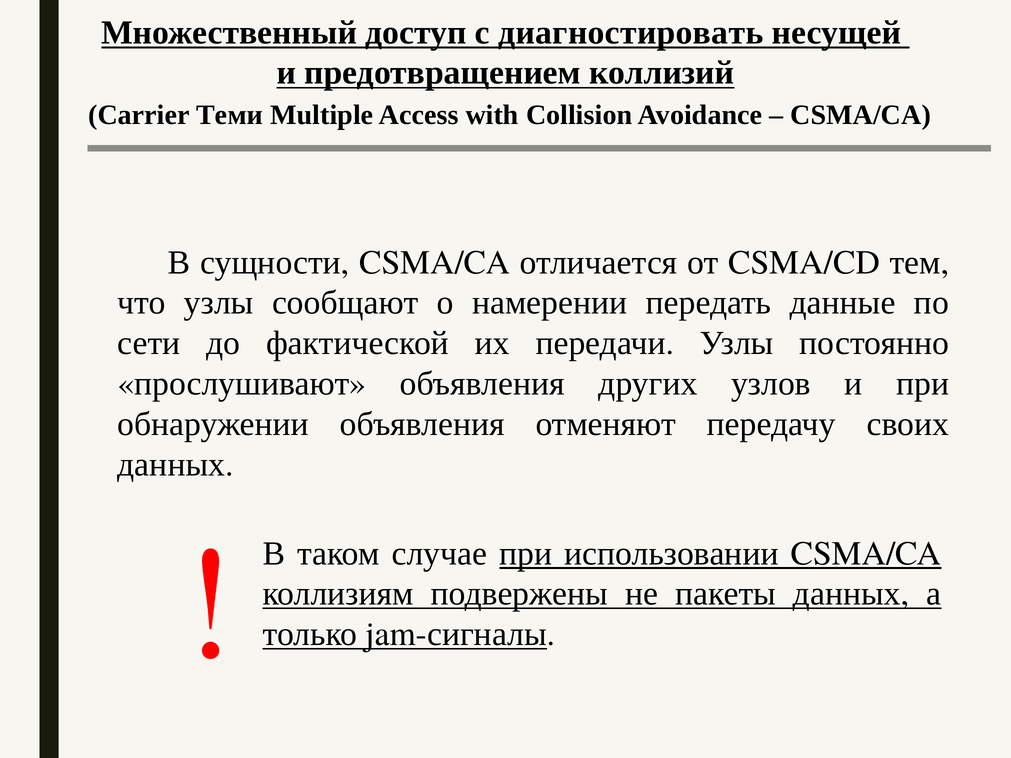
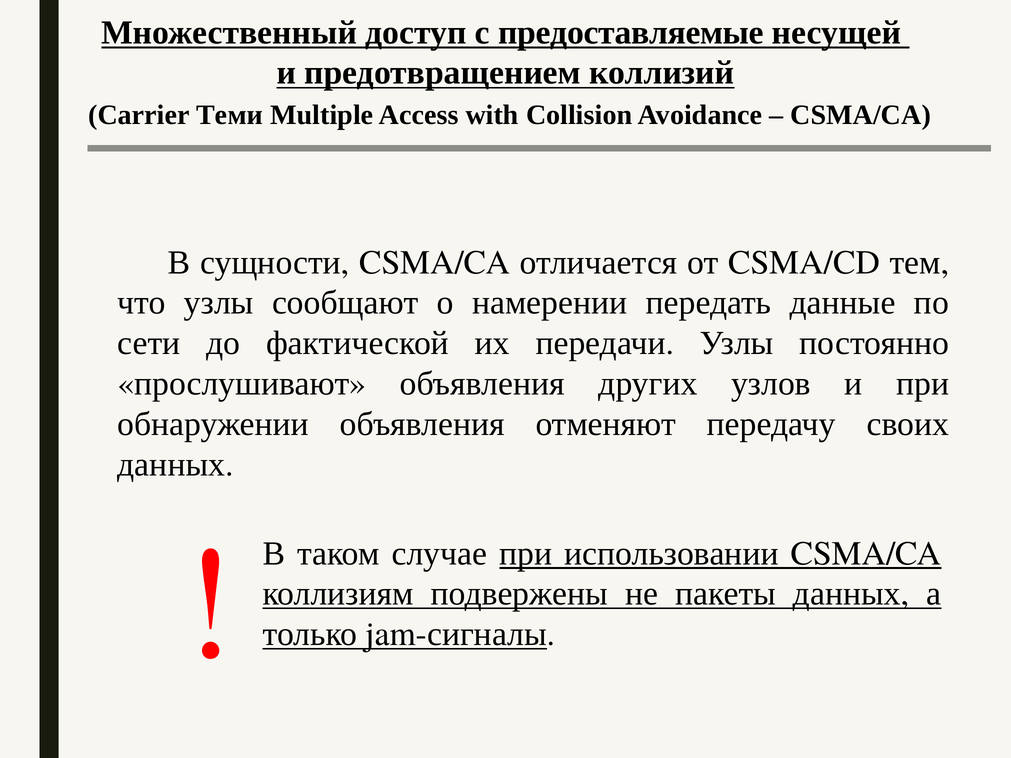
диагностировать: диагностировать -> предоставляемые
